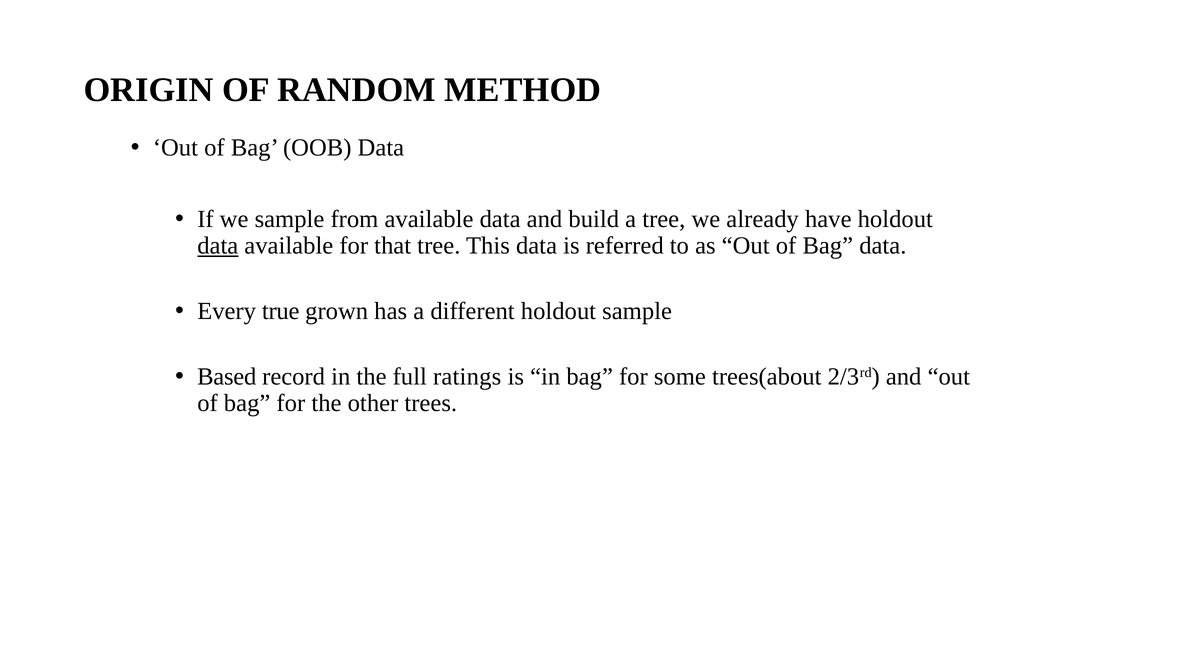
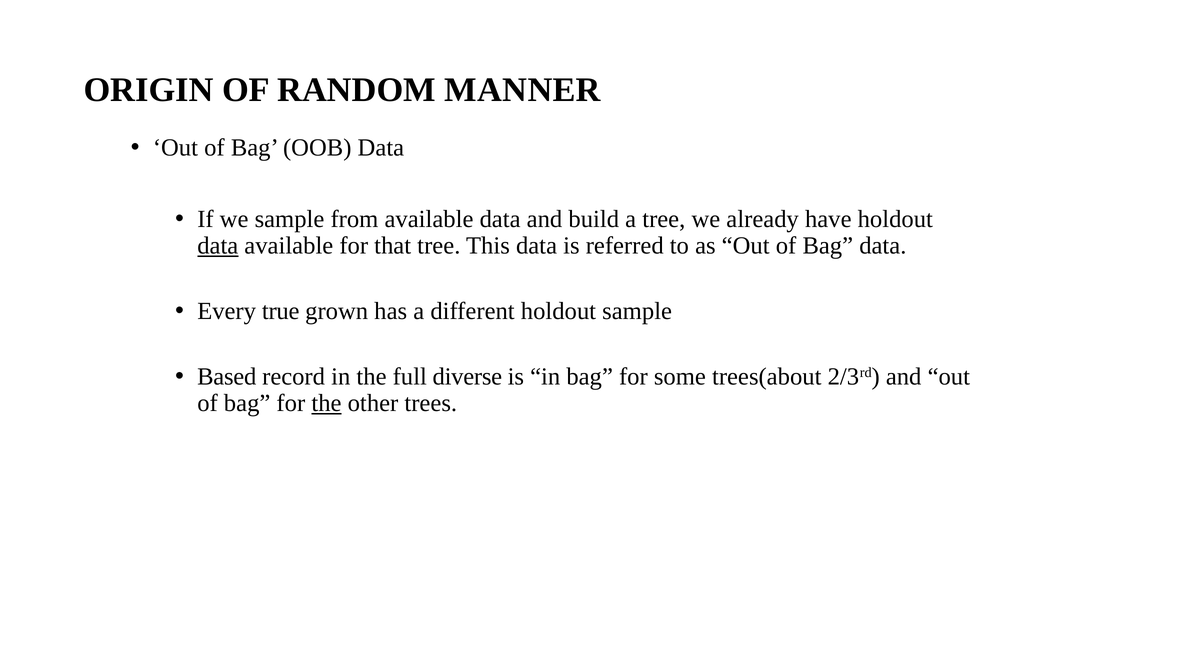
METHOD: METHOD -> MANNER
ratings: ratings -> diverse
the at (326, 403) underline: none -> present
